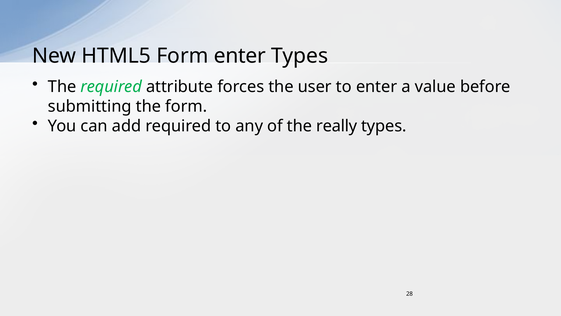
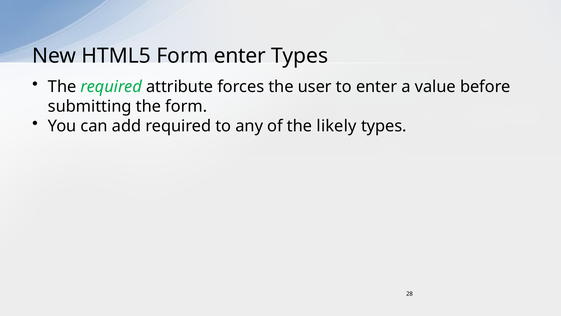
really: really -> likely
